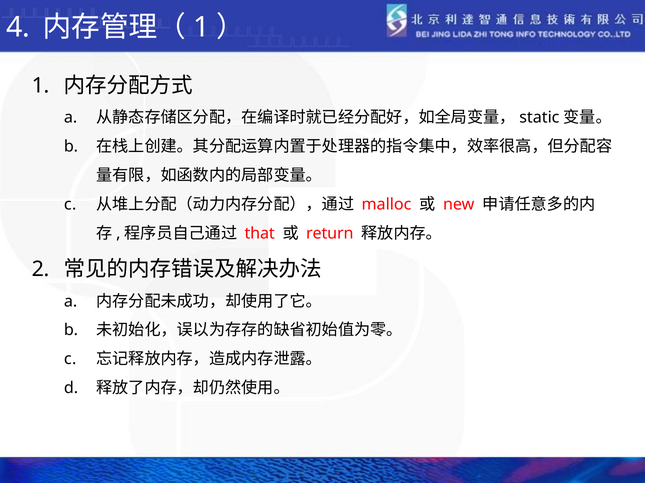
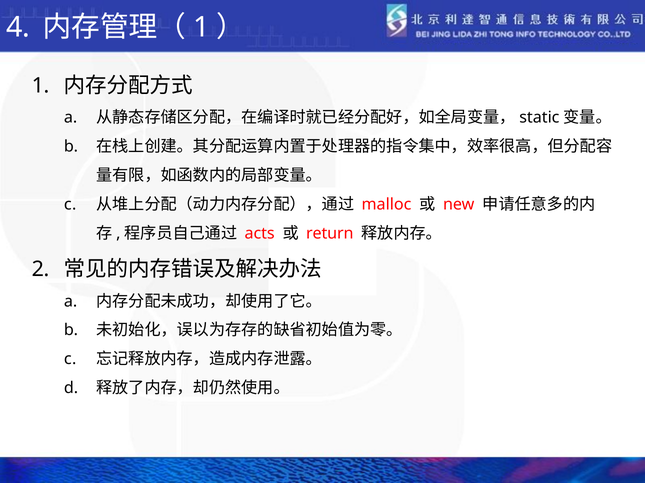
that: that -> acts
